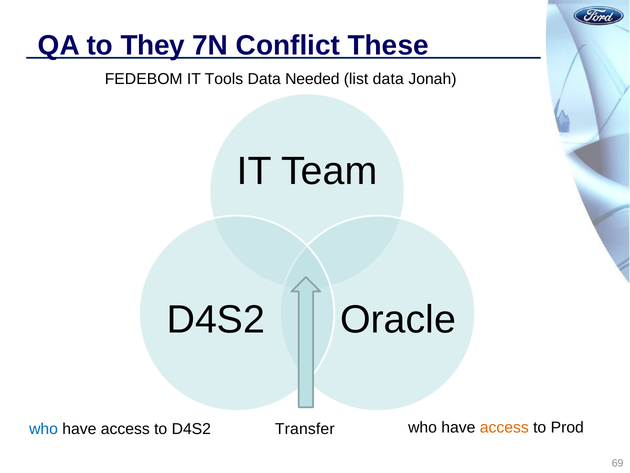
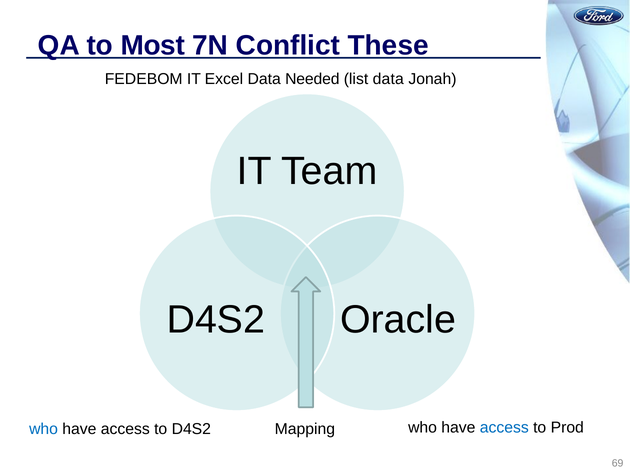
They: They -> Most
Tools: Tools -> Excel
access at (504, 427) colour: orange -> blue
Transfer: Transfer -> Mapping
